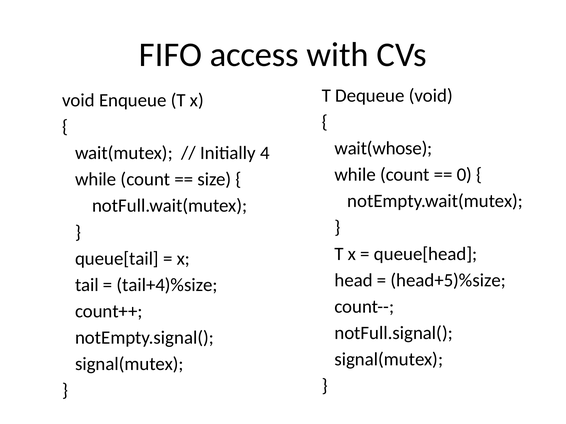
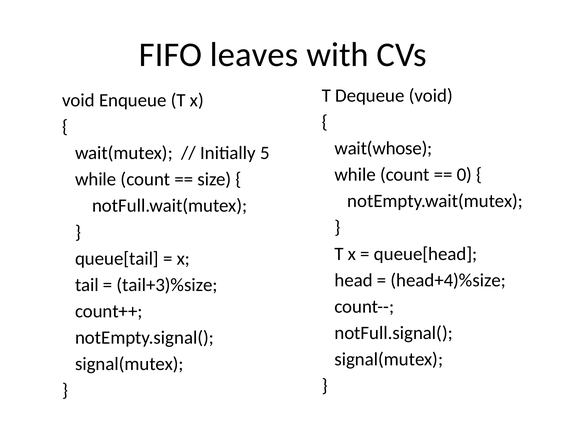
access: access -> leaves
4: 4 -> 5
head+5)%size: head+5)%size -> head+4)%size
tail+4)%size: tail+4)%size -> tail+3)%size
